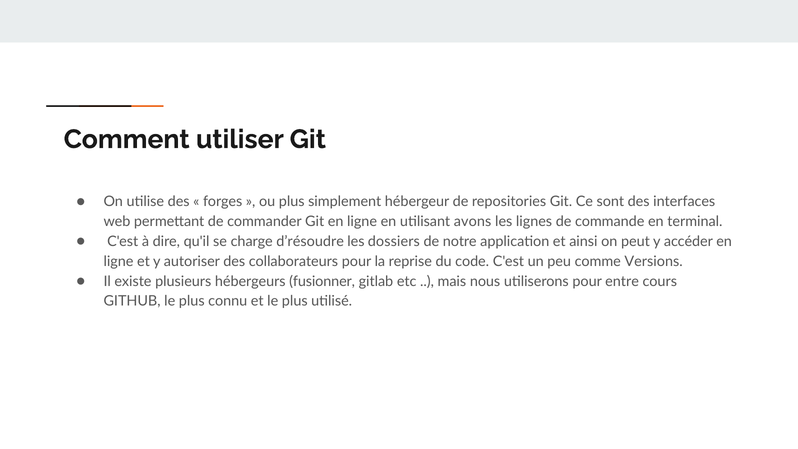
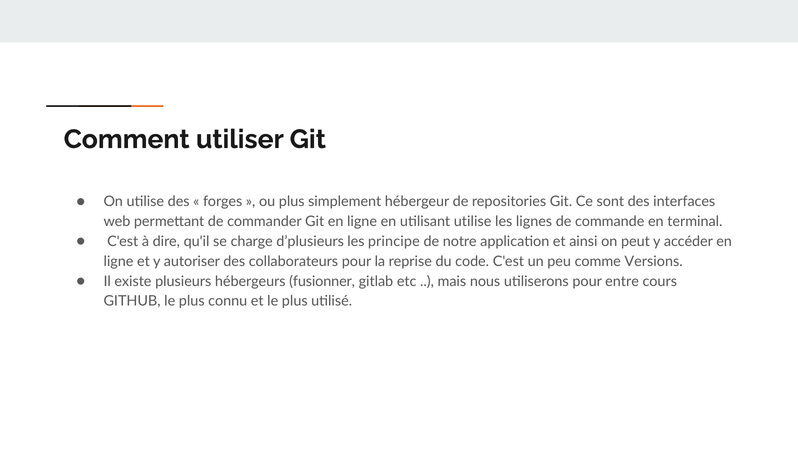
utilisant avons: avons -> utilise
d’résoudre: d’résoudre -> d’plusieurs
dossiers: dossiers -> principe
